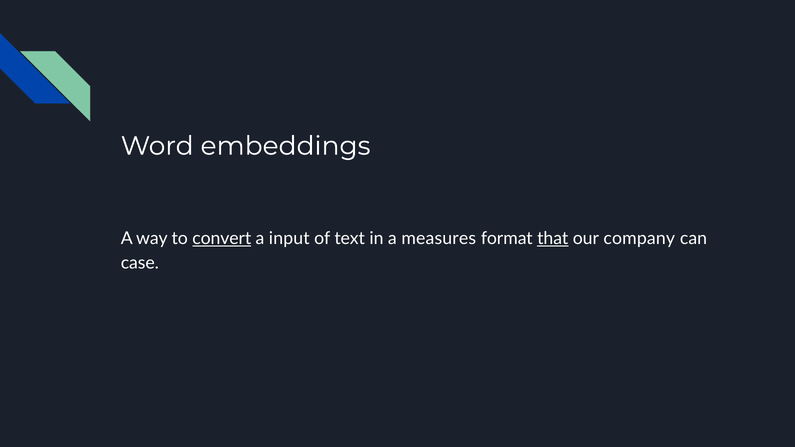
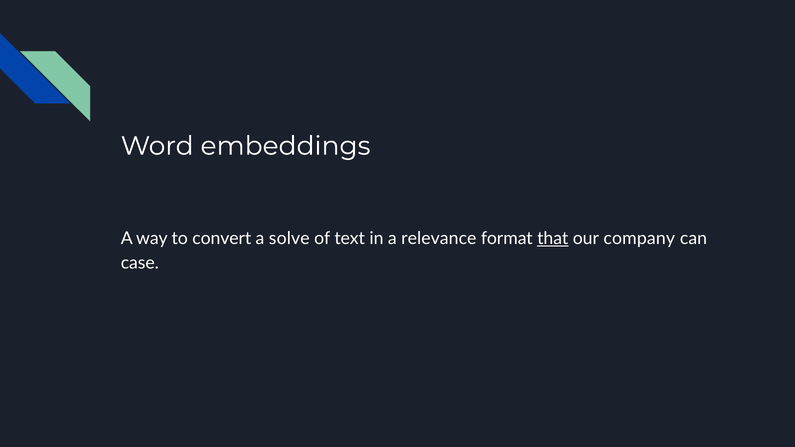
convert underline: present -> none
input: input -> solve
measures: measures -> relevance
